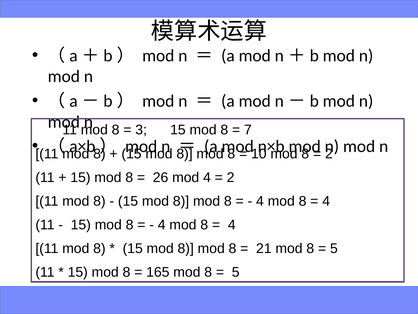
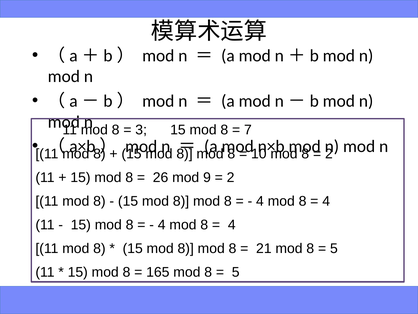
mod 4: 4 -> 9
